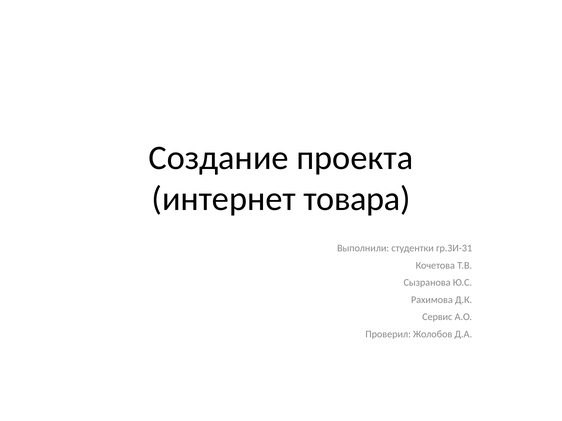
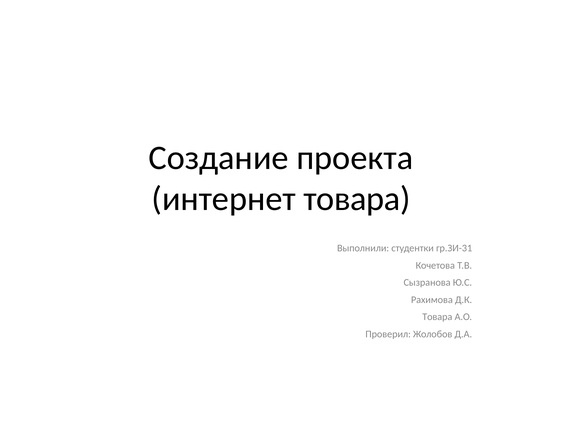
Сервис at (437, 317): Сервис -> Товара
